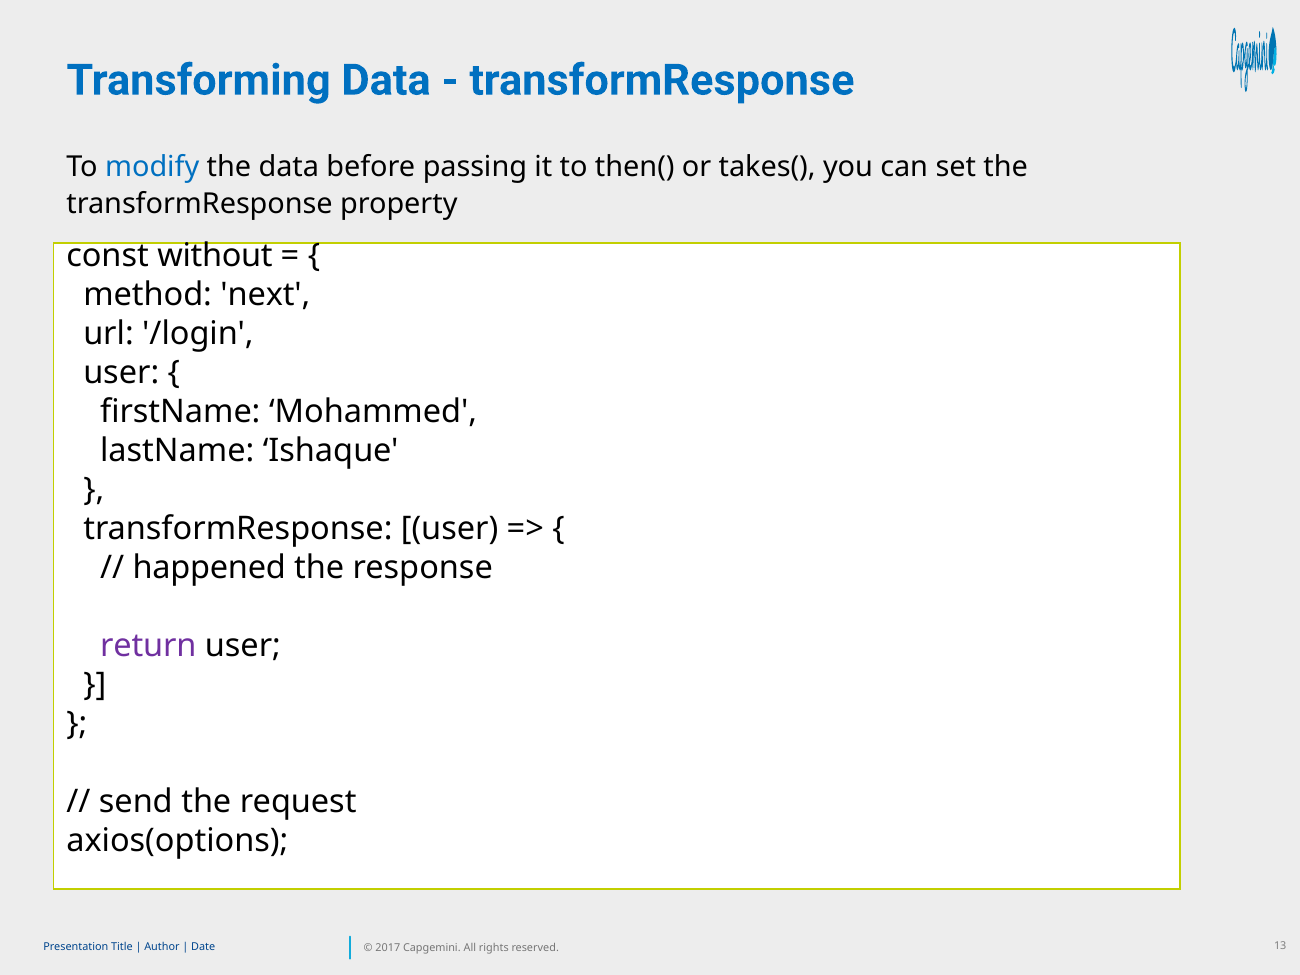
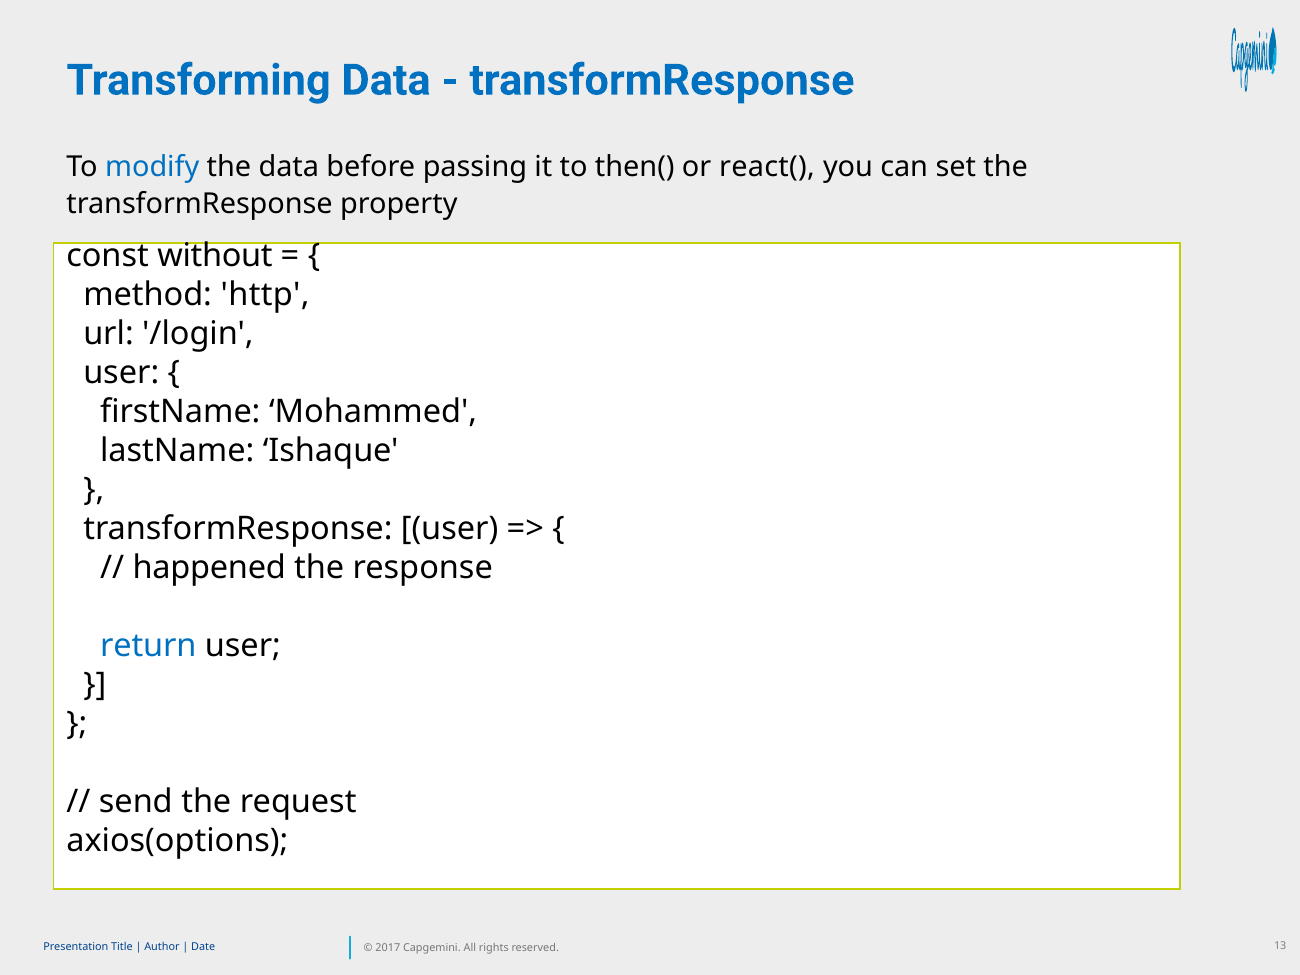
takes(: takes( -> react(
next: next -> http
return colour: purple -> blue
